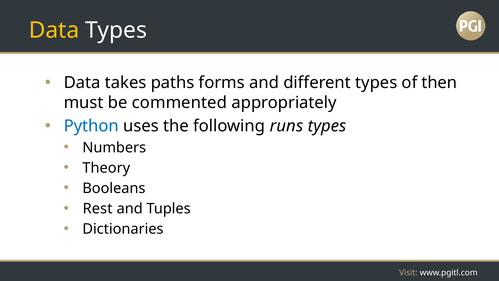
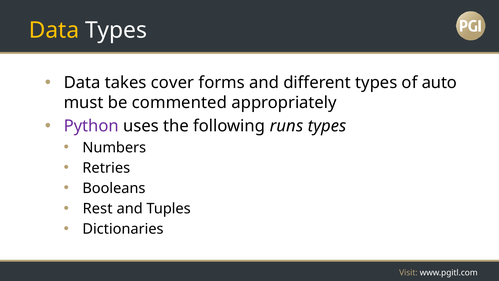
paths: paths -> cover
then: then -> auto
Python colour: blue -> purple
Theory: Theory -> Retries
